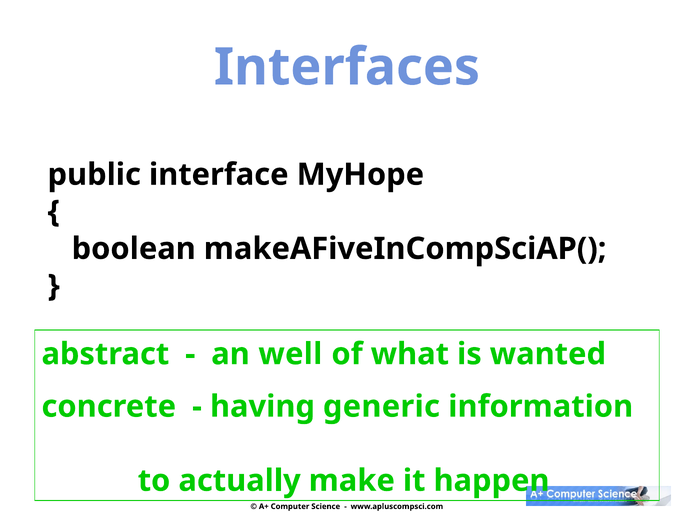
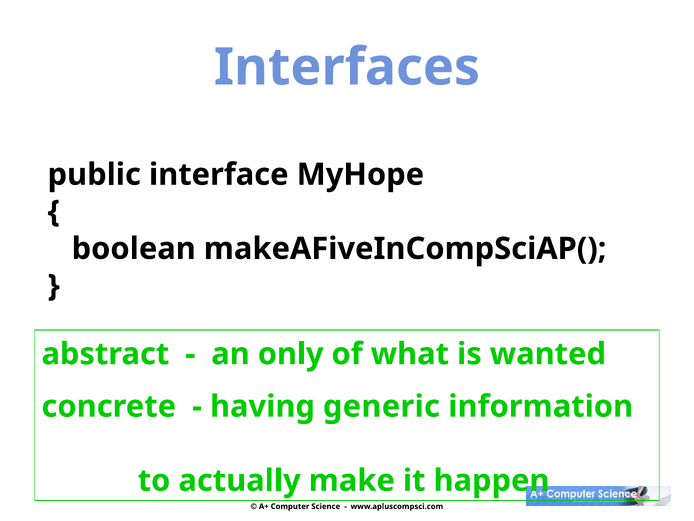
well: well -> only
